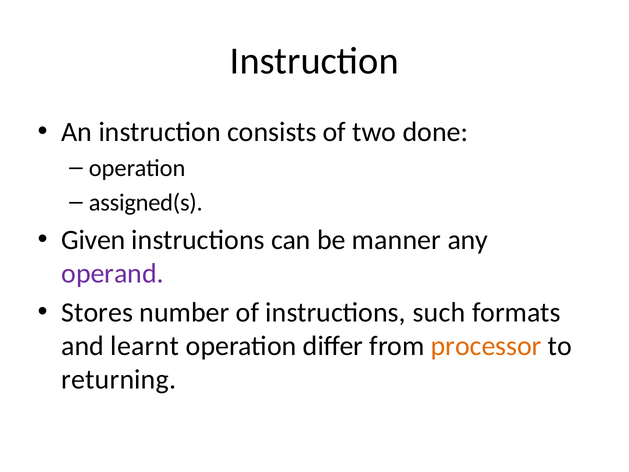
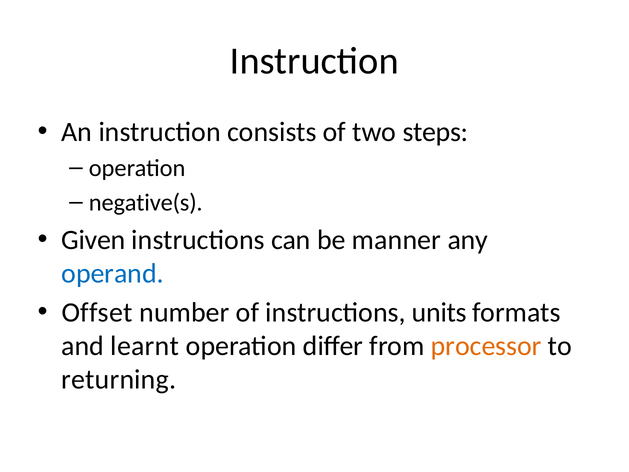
done: done -> steps
assigned(s: assigned(s -> negative(s
operand colour: purple -> blue
Stores: Stores -> Offset
such: such -> units
